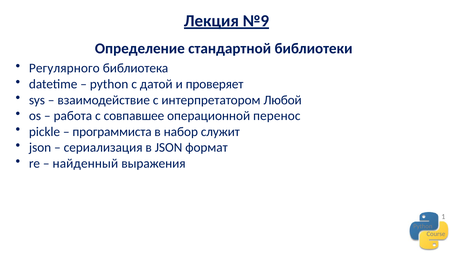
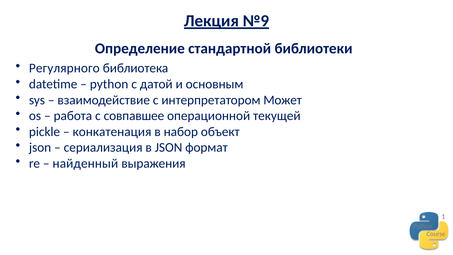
проверяет: проверяет -> основным
Любой: Любой -> Может
перенос: перенос -> текущей
программиста: программиста -> конкатенация
служит: служит -> объект
